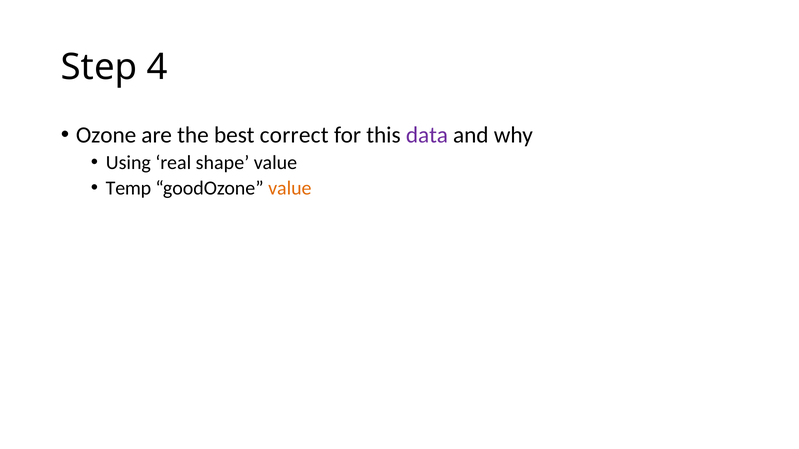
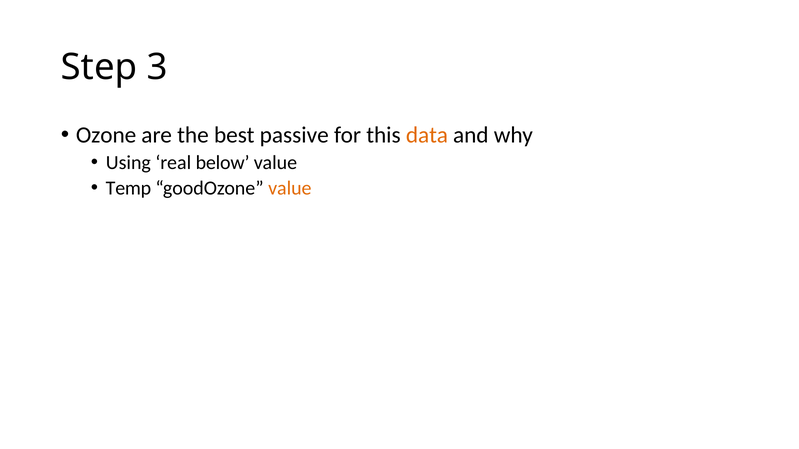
4: 4 -> 3
correct: correct -> passive
data colour: purple -> orange
shape: shape -> below
